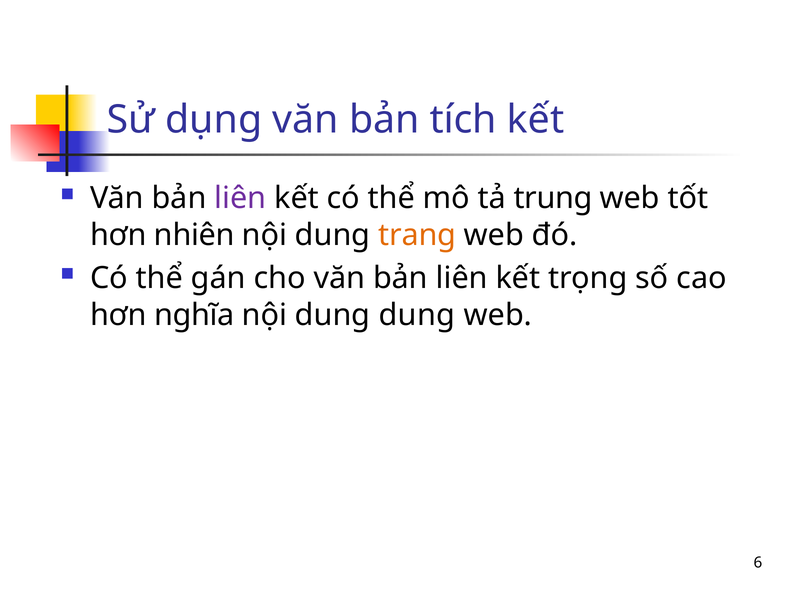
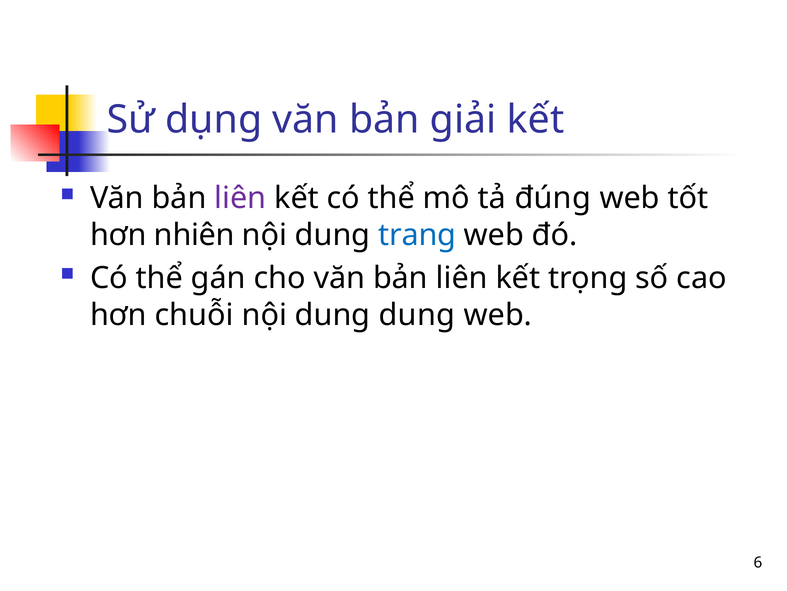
tích: tích -> giải
trung: trung -> đúng
trang colour: orange -> blue
nghĩa: nghĩa -> chuỗi
